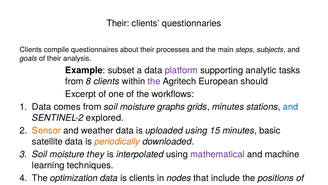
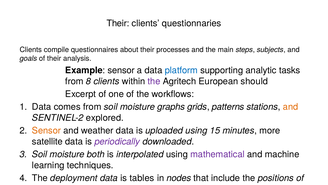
Example subset: subset -> sensor
platform colour: purple -> blue
grids minutes: minutes -> patterns
and at (291, 107) colour: blue -> orange
basic: basic -> more
periodically at (117, 141) colour: orange -> purple
they: they -> both
optimization: optimization -> deployment
is clients: clients -> tables
